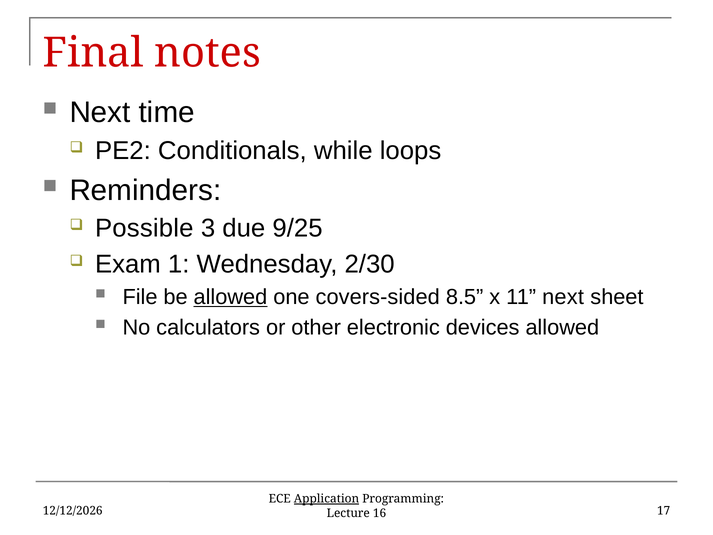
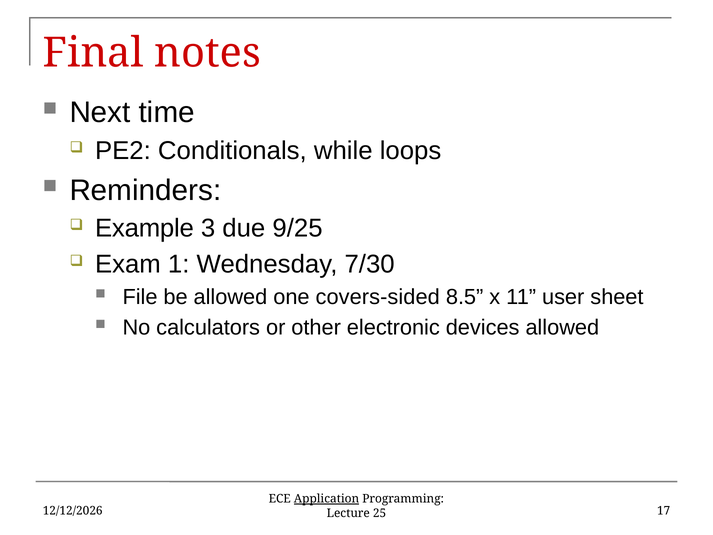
Possible: Possible -> Example
2/30: 2/30 -> 7/30
allowed at (230, 297) underline: present -> none
11 next: next -> user
16: 16 -> 25
